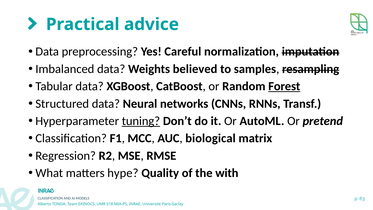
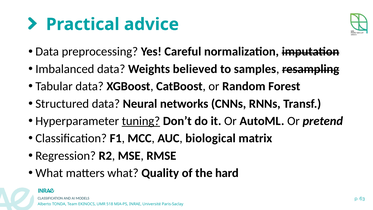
Forest underline: present -> none
matters hype: hype -> what
with: with -> hard
